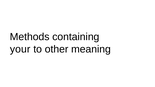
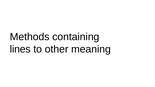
your: your -> lines
